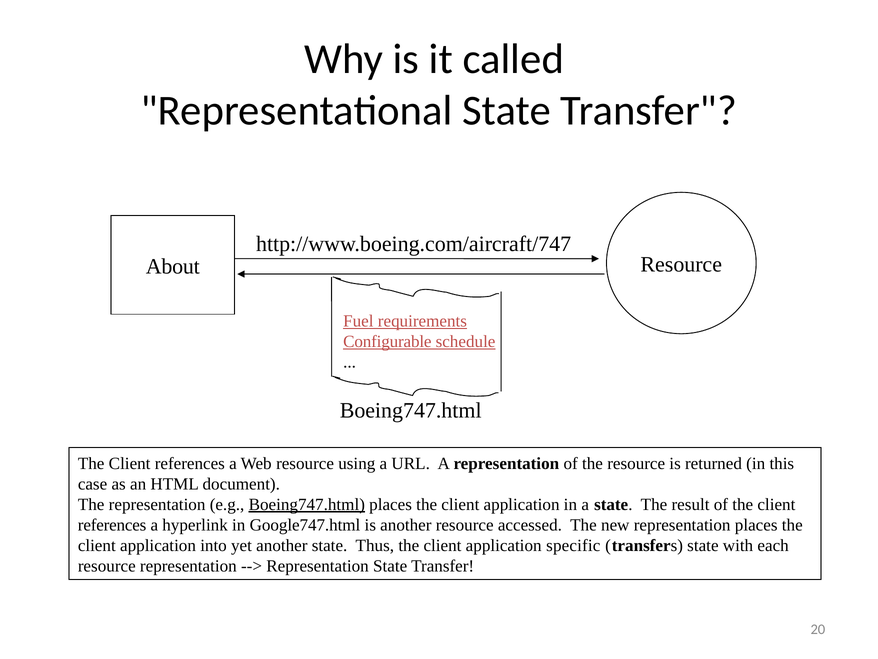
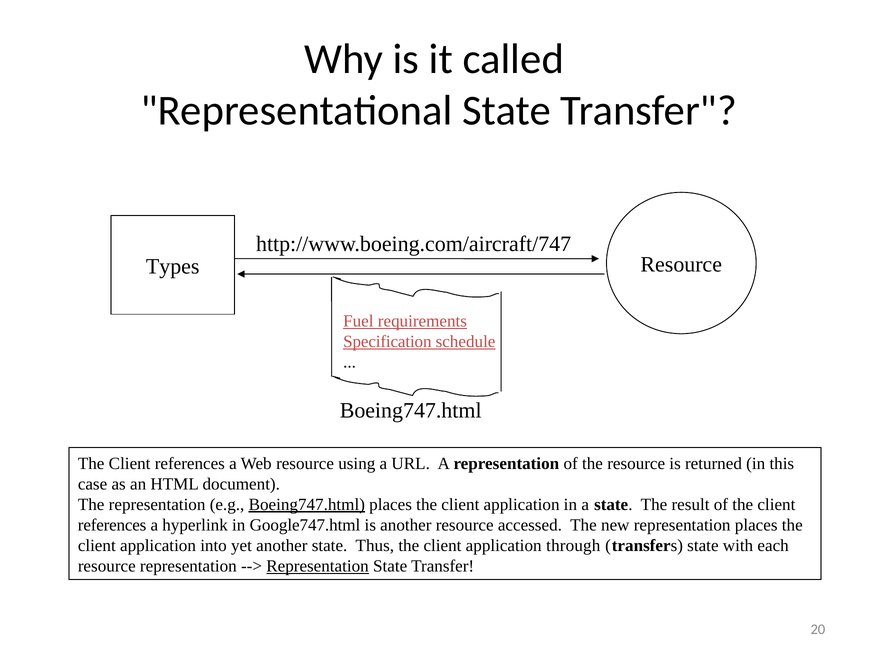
About: About -> Types
Configurable: Configurable -> Specification
specific: specific -> through
Representation at (318, 566) underline: none -> present
